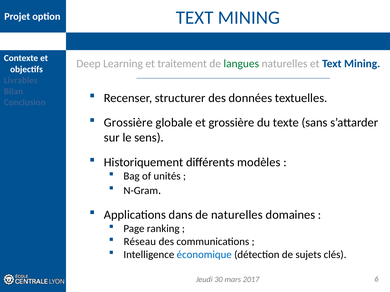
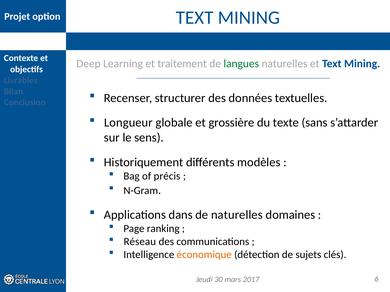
Grossière at (128, 123): Grossière -> Longueur
unités: unités -> précis
économique colour: blue -> orange
